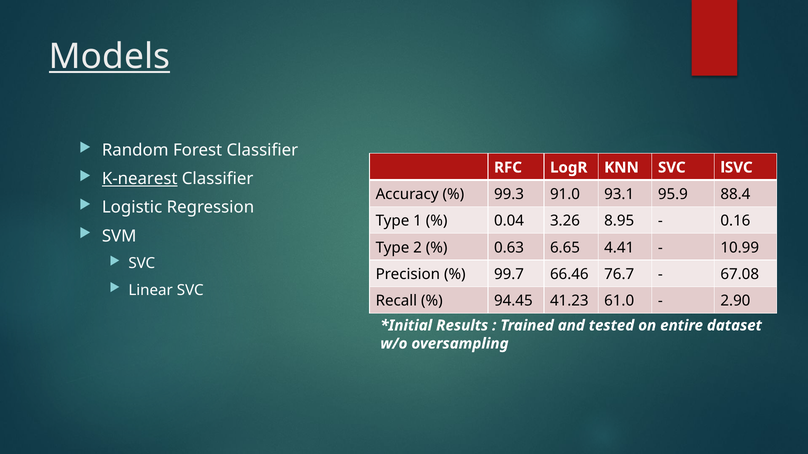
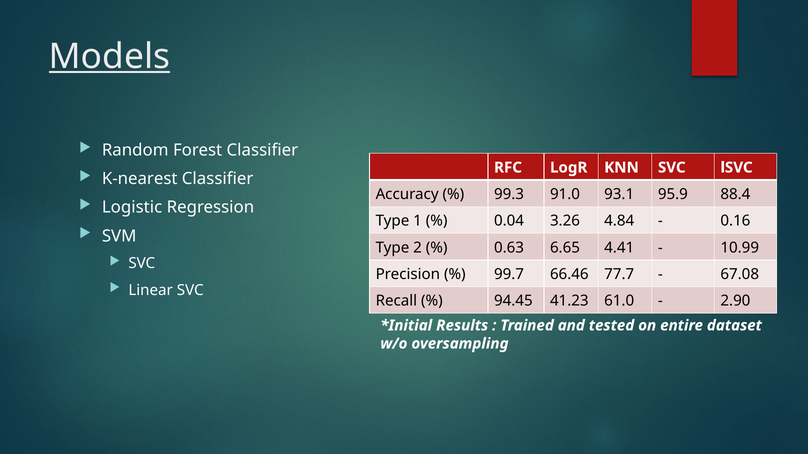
K-nearest underline: present -> none
8.95: 8.95 -> 4.84
76.7: 76.7 -> 77.7
